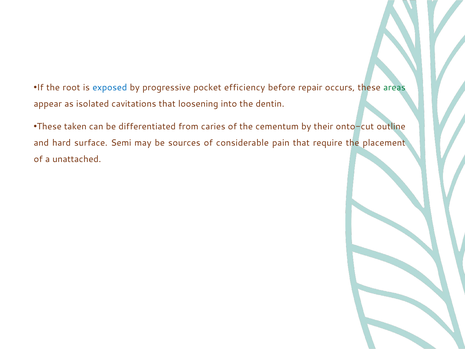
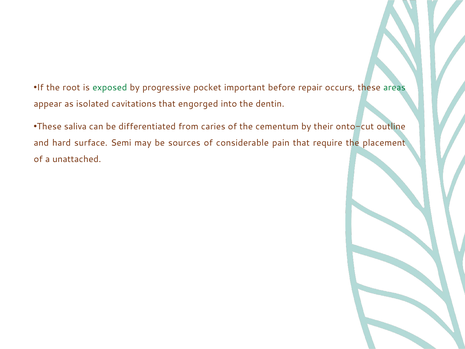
exposed colour: blue -> green
efficiency: efficiency -> important
loosening: loosening -> engorged
taken: taken -> saliva
